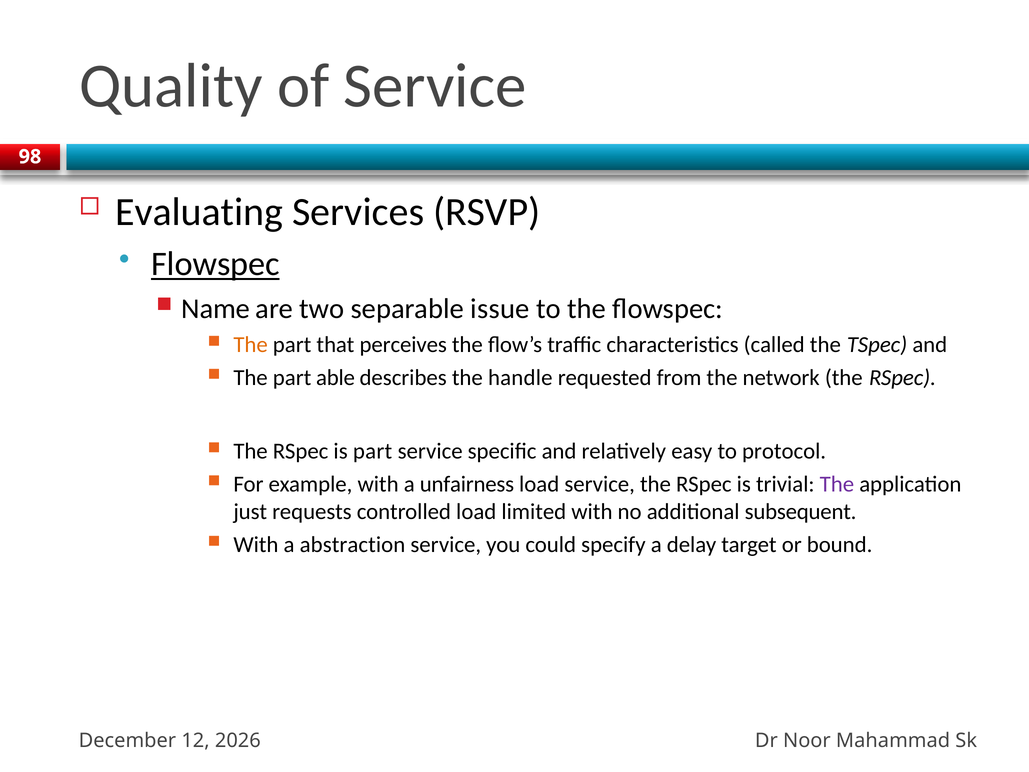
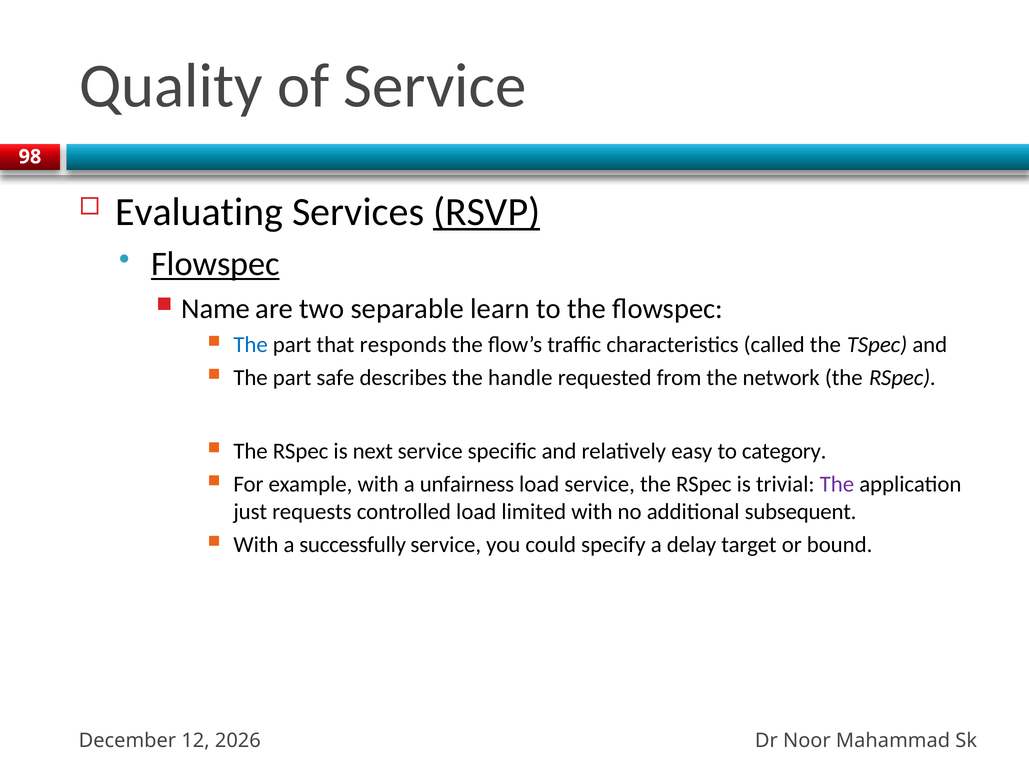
RSVP underline: none -> present
issue: issue -> learn
The at (251, 345) colour: orange -> blue
perceives: perceives -> responds
able: able -> safe
is part: part -> next
protocol: protocol -> category
abstraction: abstraction -> successfully
